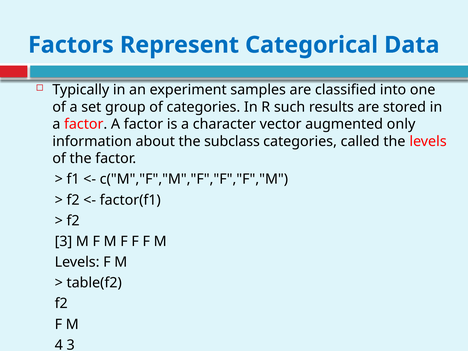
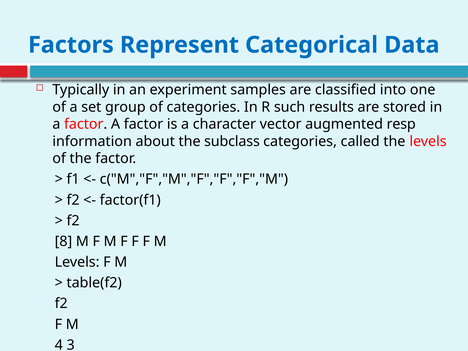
only: only -> resp
3 at (63, 241): 3 -> 8
